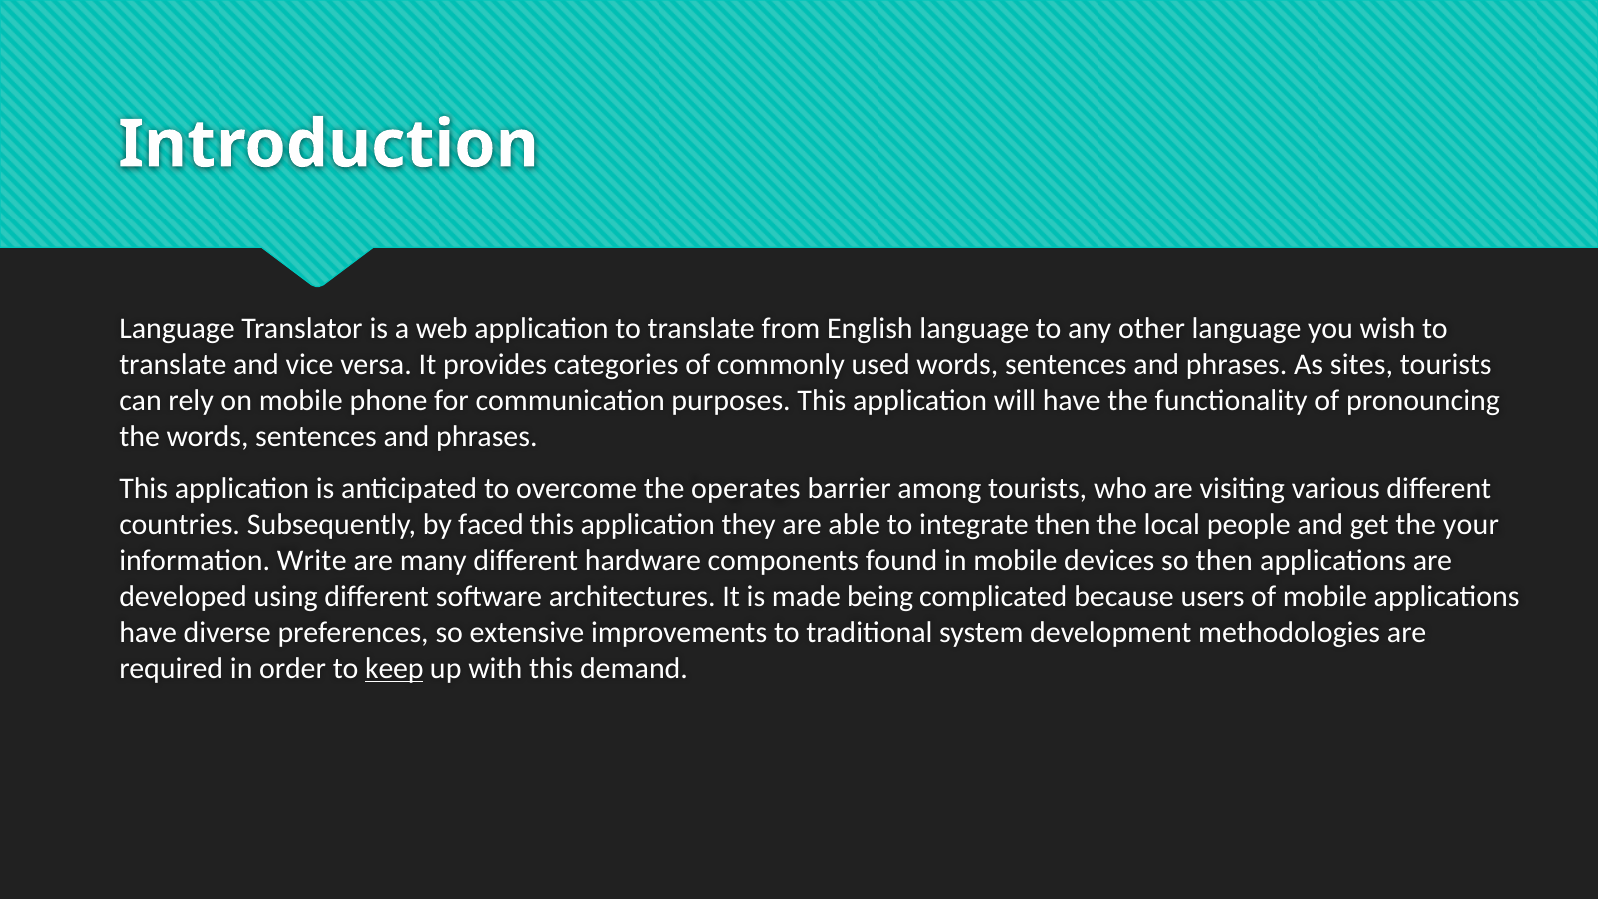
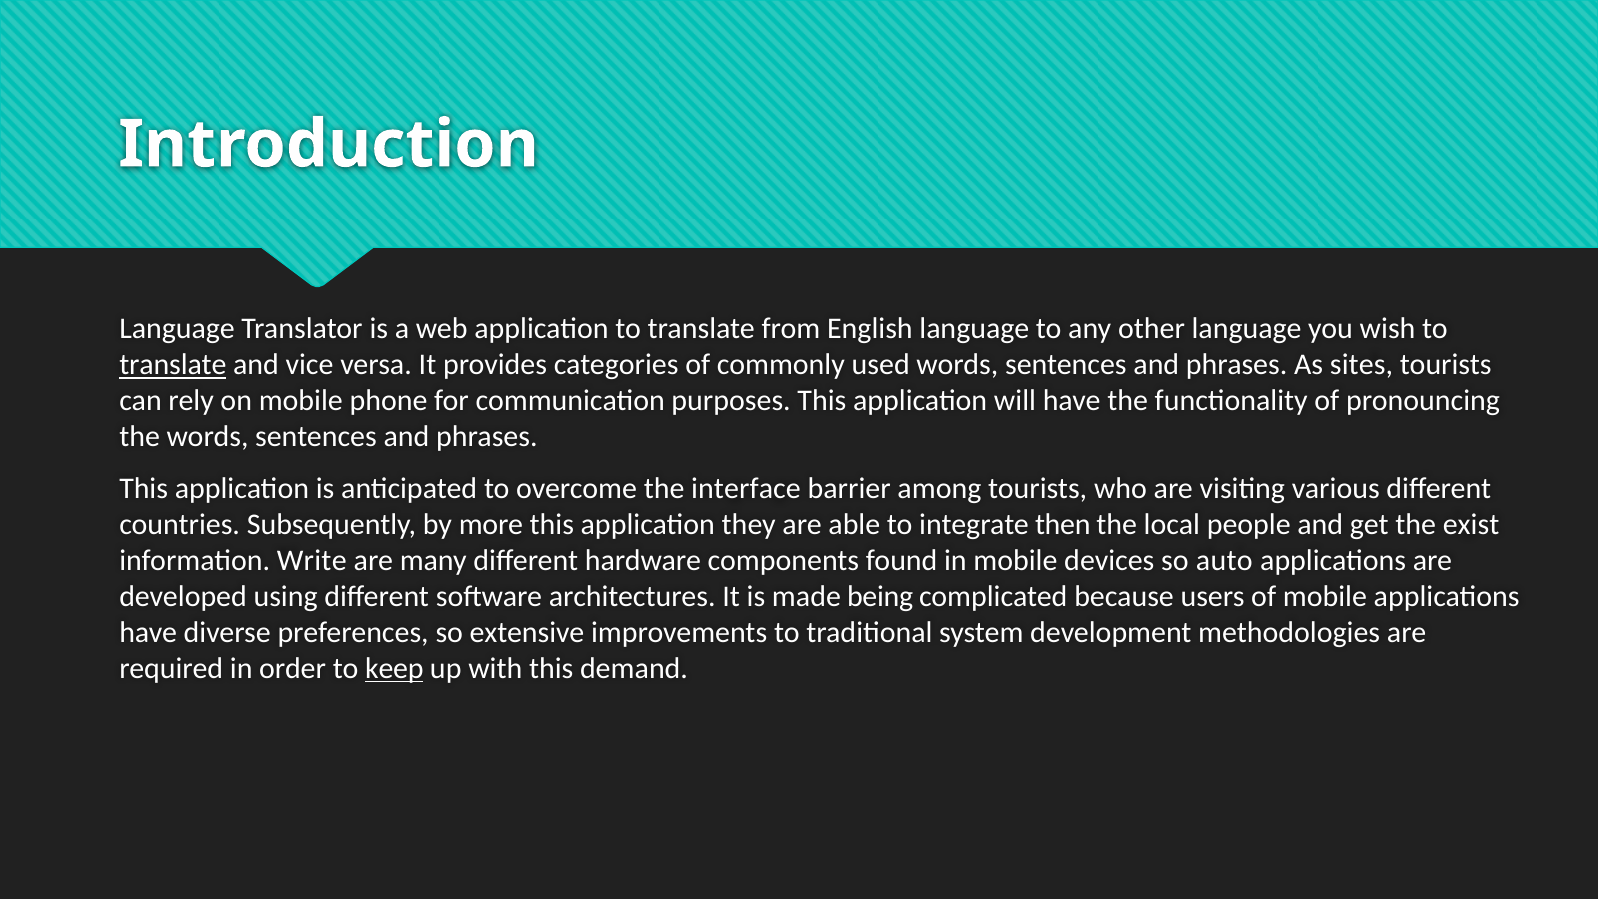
translate at (173, 365) underline: none -> present
operates: operates -> interface
faced: faced -> more
your: your -> exist
so then: then -> auto
